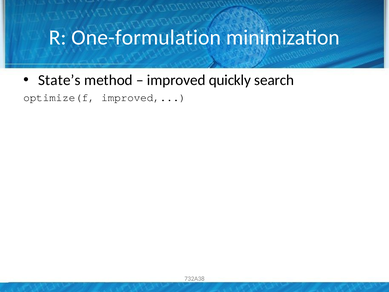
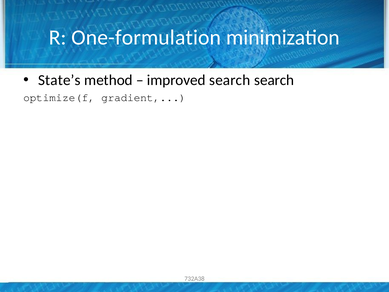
improved quickly: quickly -> search
optimize(f improved: improved -> gradient
